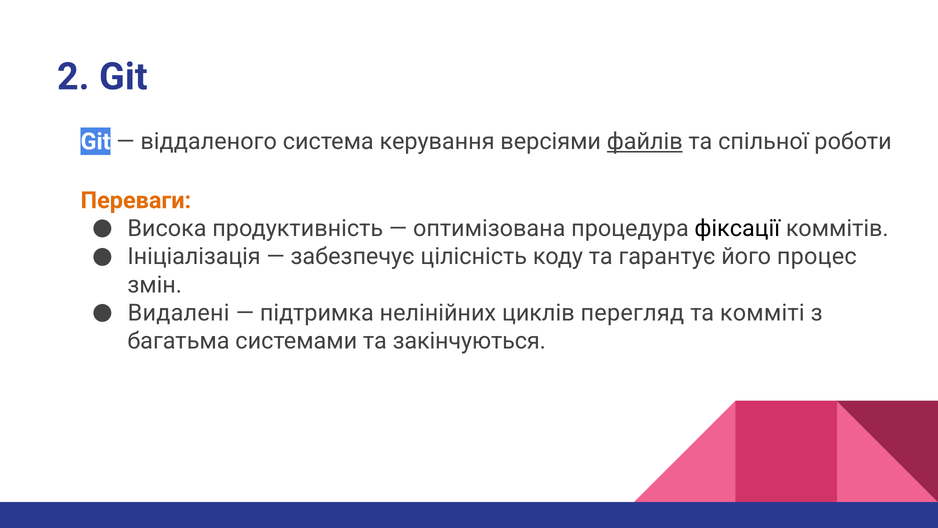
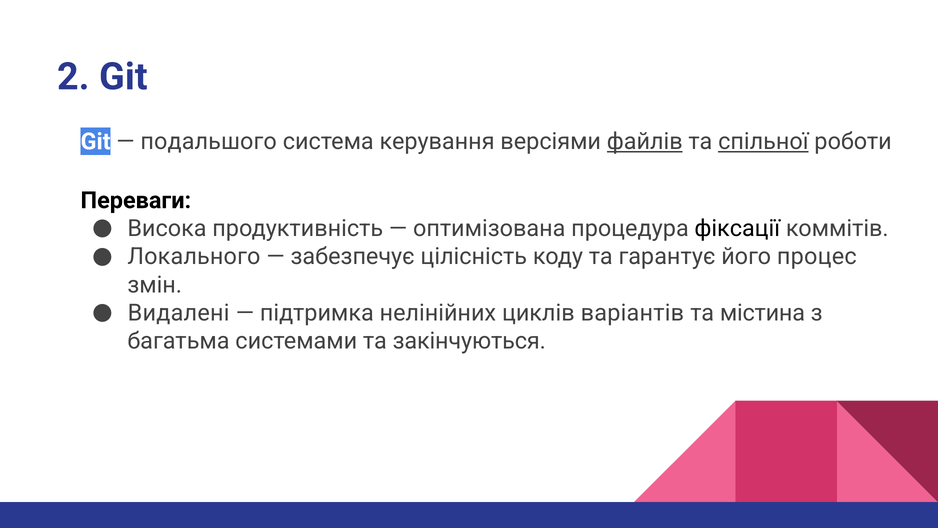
віддаленого: віддаленого -> подальшого
спільної underline: none -> present
Переваги colour: orange -> black
Ініціалізація: Ініціалізація -> Локального
перегляд: перегляд -> варіантів
комміті: комміті -> містина
